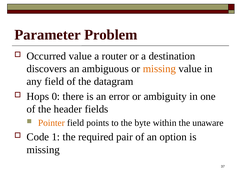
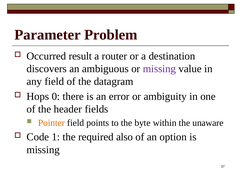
Occurred value: value -> result
missing at (159, 69) colour: orange -> purple
pair: pair -> also
